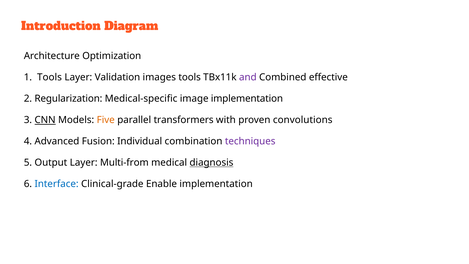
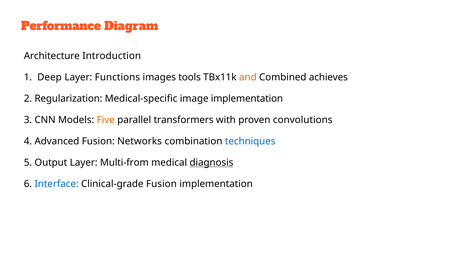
Introduction: Introduction -> Performance
Optimization: Optimization -> Introduction
1 Tools: Tools -> Deep
Validation: Validation -> Functions
and colour: purple -> orange
effective: effective -> achieves
CNN underline: present -> none
Individual: Individual -> Networks
techniques colour: purple -> blue
Clinical-grade Enable: Enable -> Fusion
